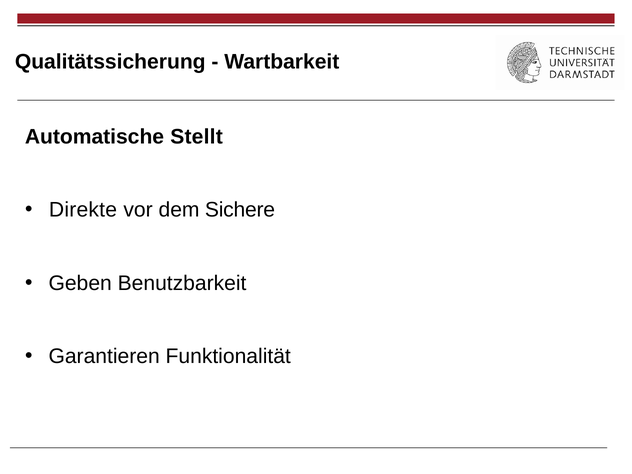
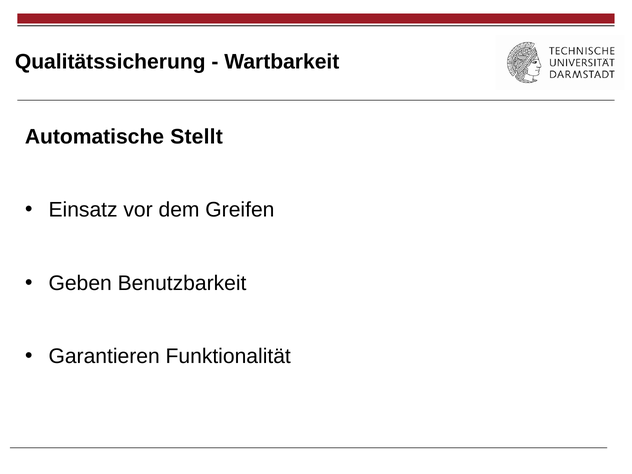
Direkte: Direkte -> Einsatz
Sichere: Sichere -> Greifen
